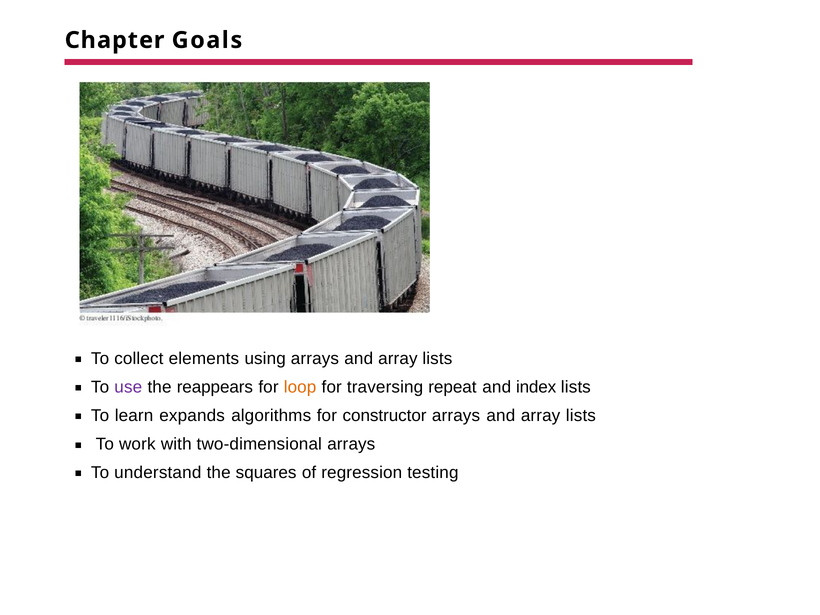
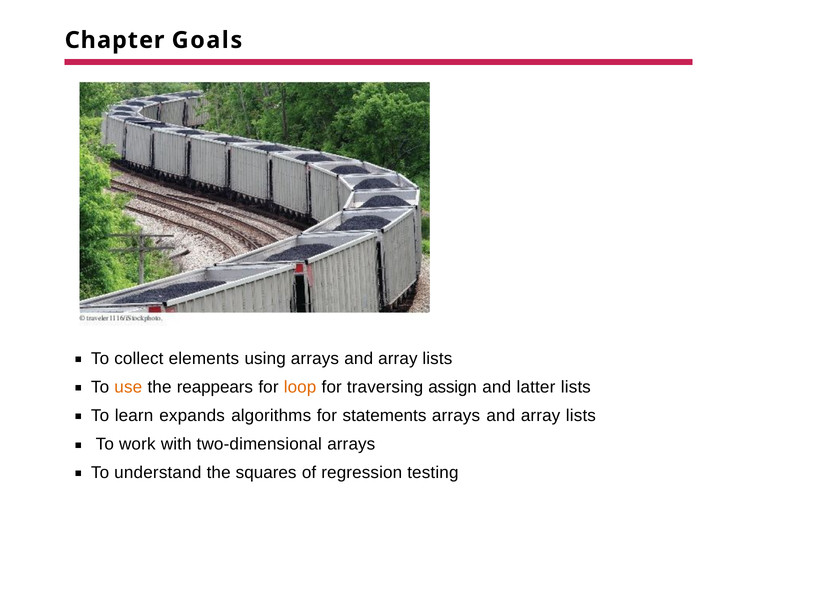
use colour: purple -> orange
repeat: repeat -> assign
index: index -> latter
constructor: constructor -> statements
